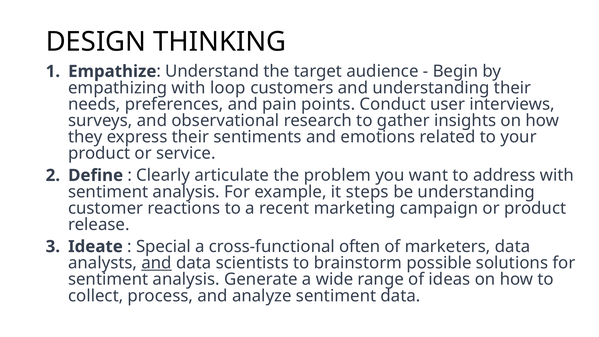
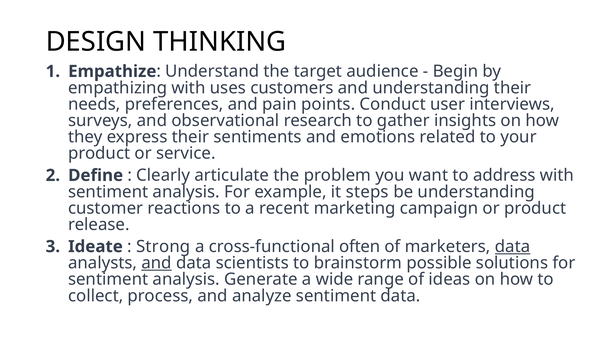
loop: loop -> uses
Special: Special -> Strong
data at (513, 247) underline: none -> present
